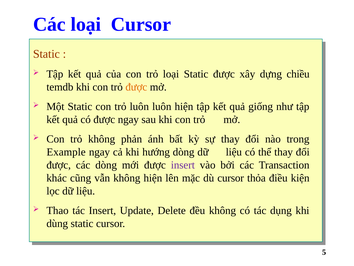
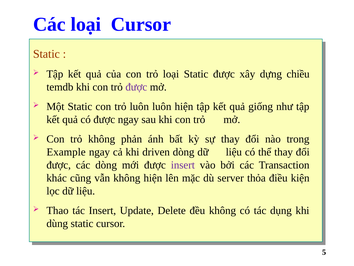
được at (136, 87) colour: orange -> purple
hướng: hướng -> driven
dù cursor: cursor -> server
